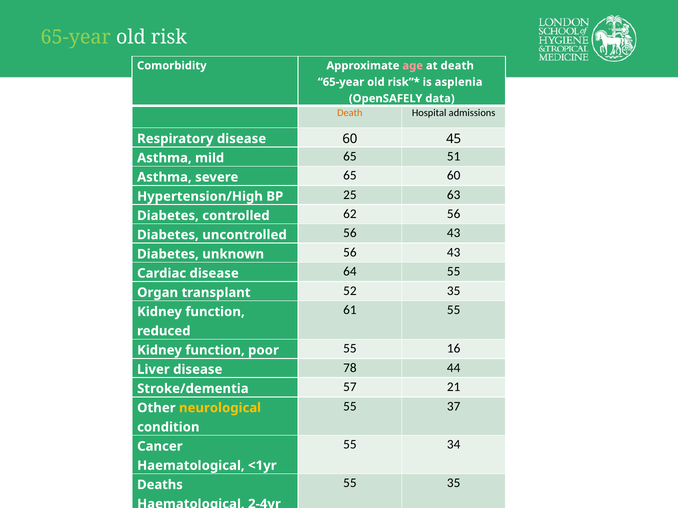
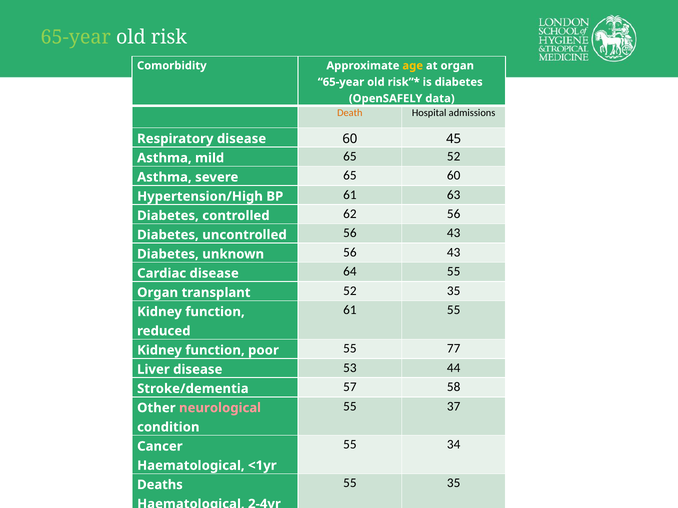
age colour: pink -> yellow
at death: death -> organ
is asplenia: asplenia -> diabetes
65 51: 51 -> 52
25 at (350, 195): 25 -> 61
16: 16 -> 77
78: 78 -> 53
21: 21 -> 58
neurological colour: yellow -> pink
